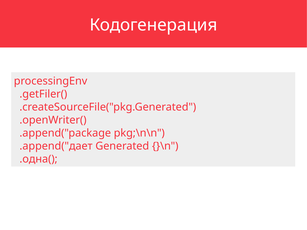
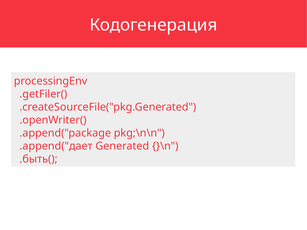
.одна(: .одна( -> .быть(
